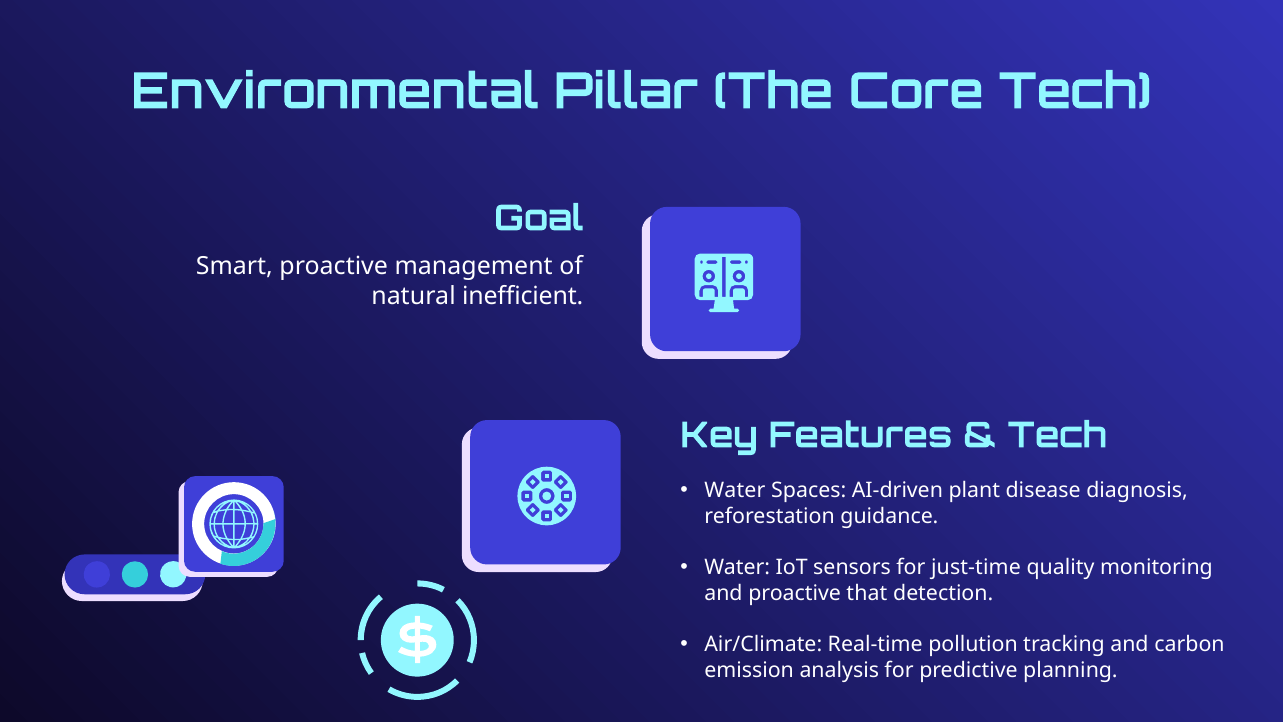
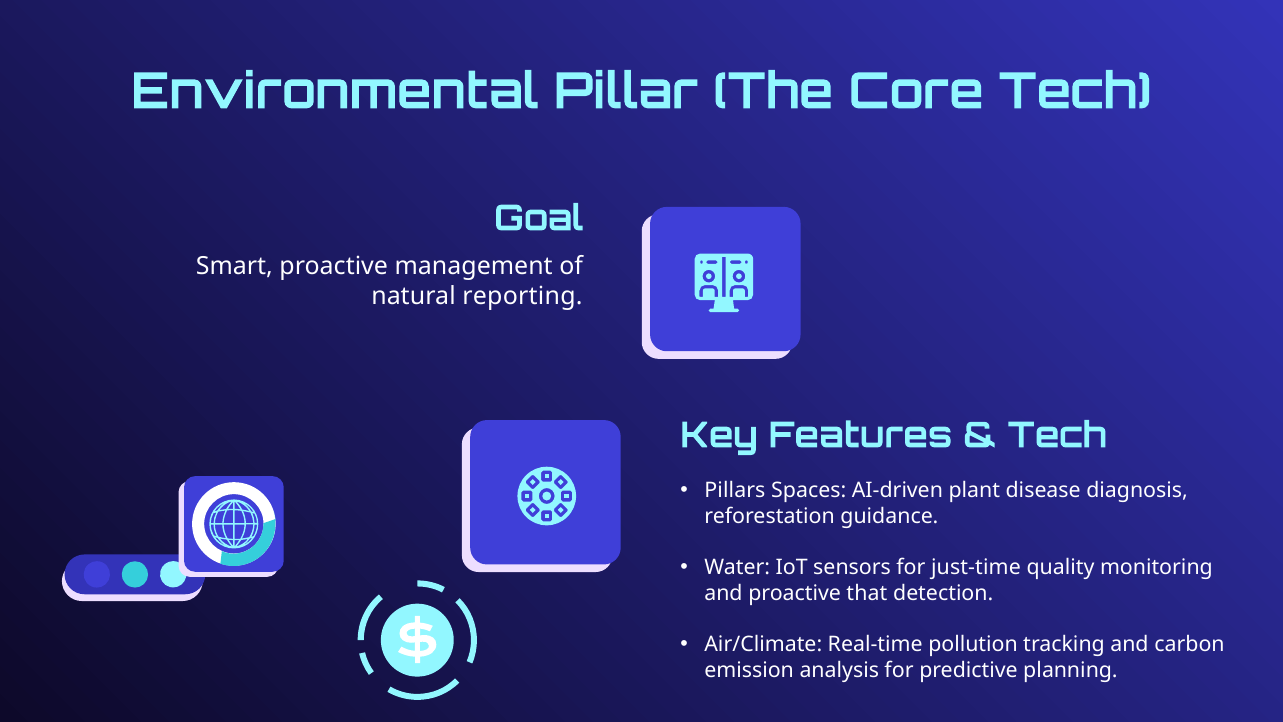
inefficient: inefficient -> reporting
Water at (735, 490): Water -> Pillars
